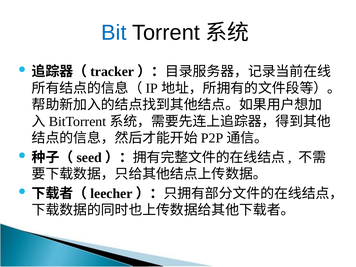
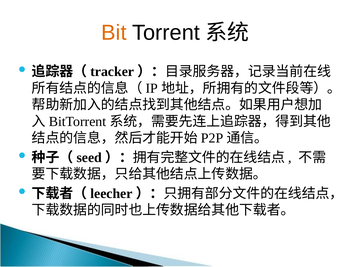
Bit colour: blue -> orange
